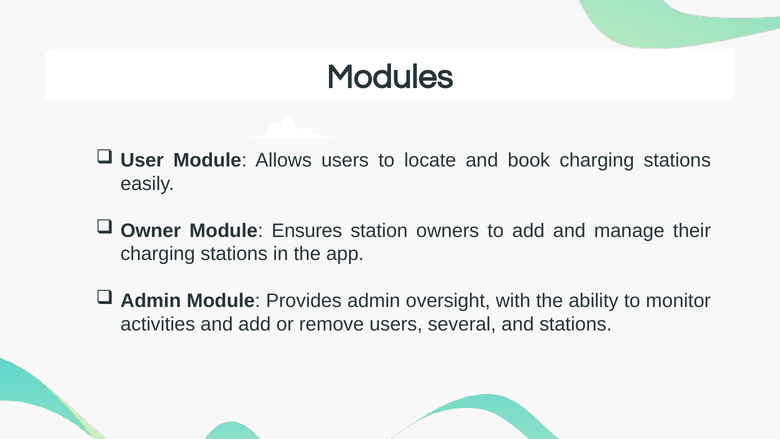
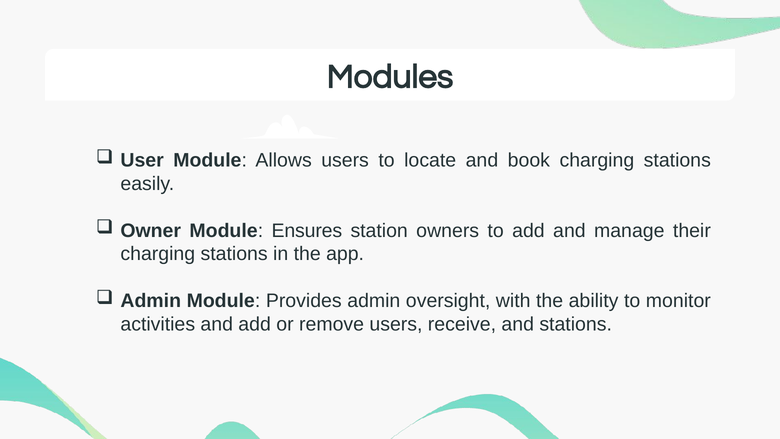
several: several -> receive
